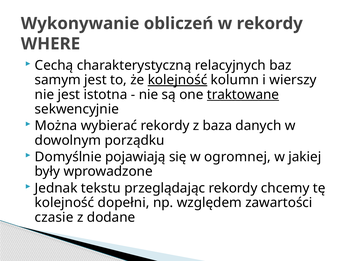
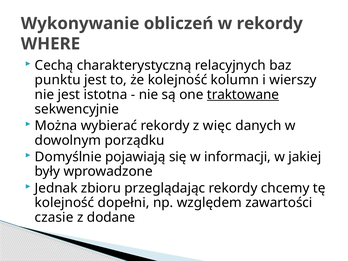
samym: samym -> punktu
kolejność at (178, 80) underline: present -> none
baza: baza -> więc
ogromnej: ogromnej -> informacji
tekstu: tekstu -> zbioru
